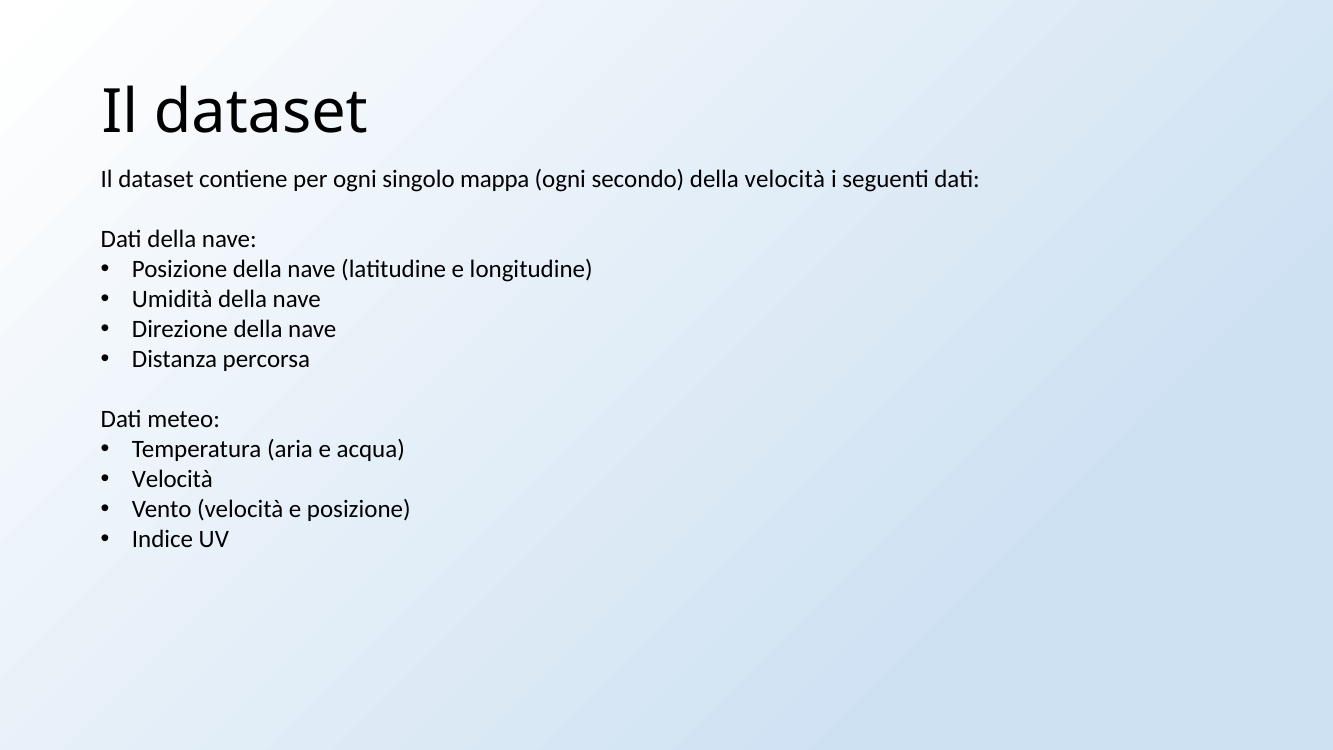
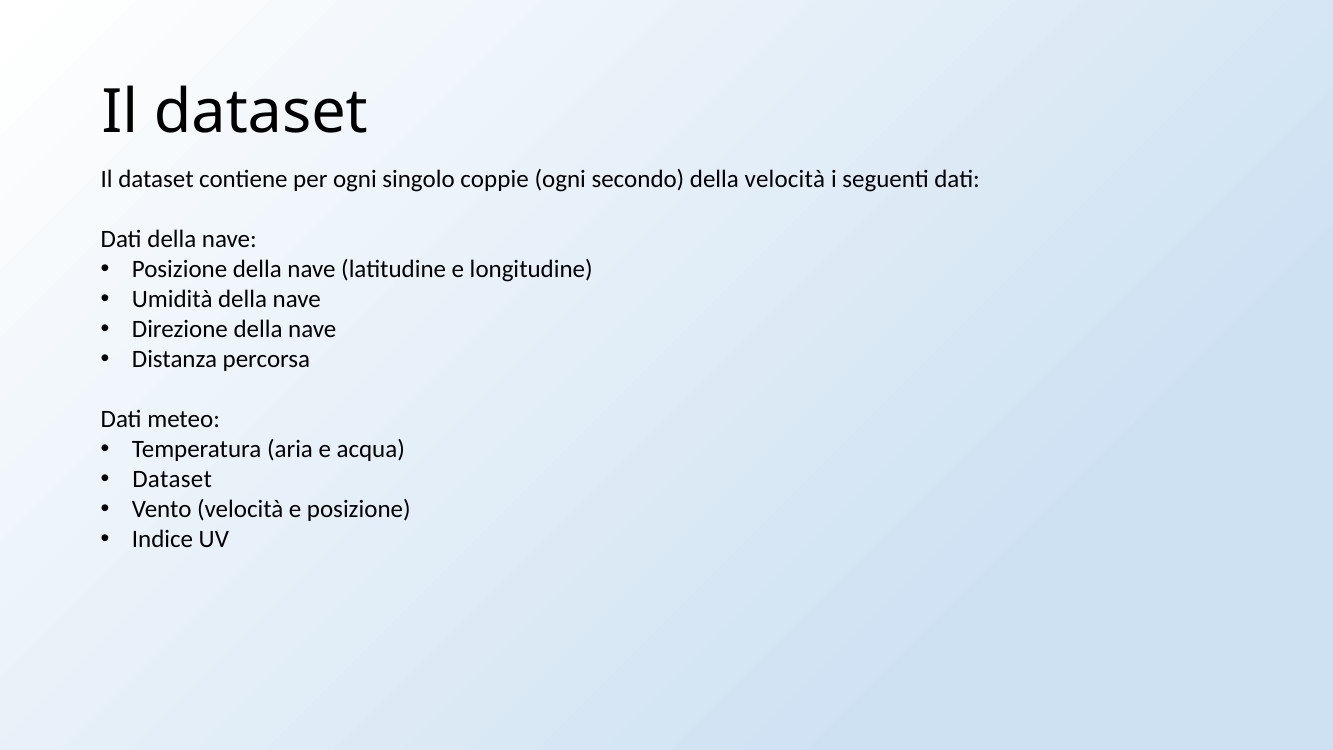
mappa: mappa -> coppie
Velocità at (172, 479): Velocità -> Dataset
